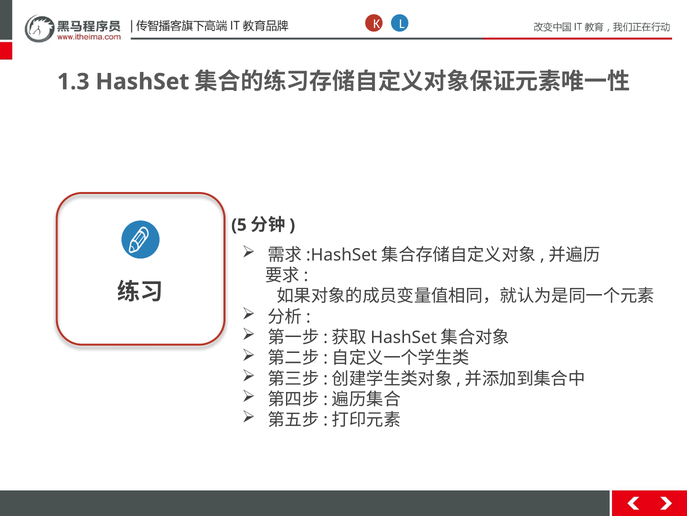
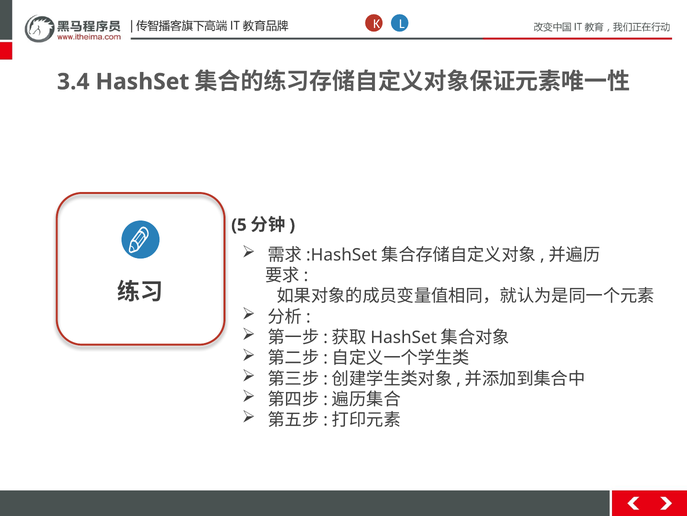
1.3: 1.3 -> 3.4
